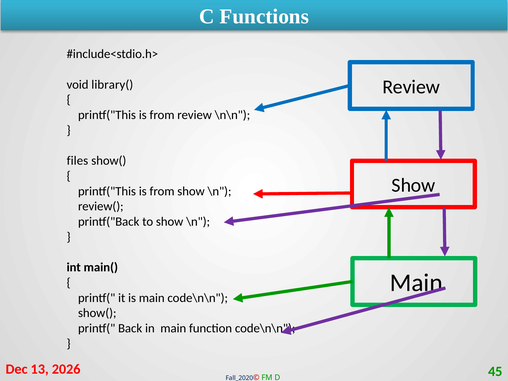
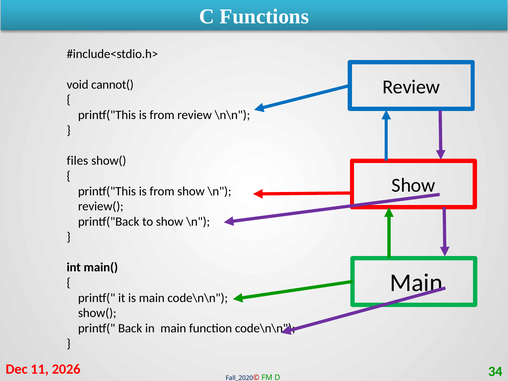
library(: library( -> cannot(
13: 13 -> 11
45: 45 -> 34
